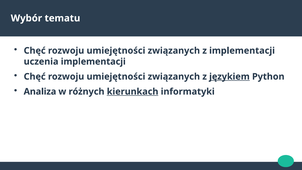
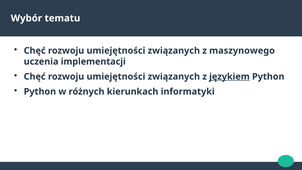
z implementacji: implementacji -> maszynowego
Analiza at (40, 92): Analiza -> Python
kierunkach underline: present -> none
